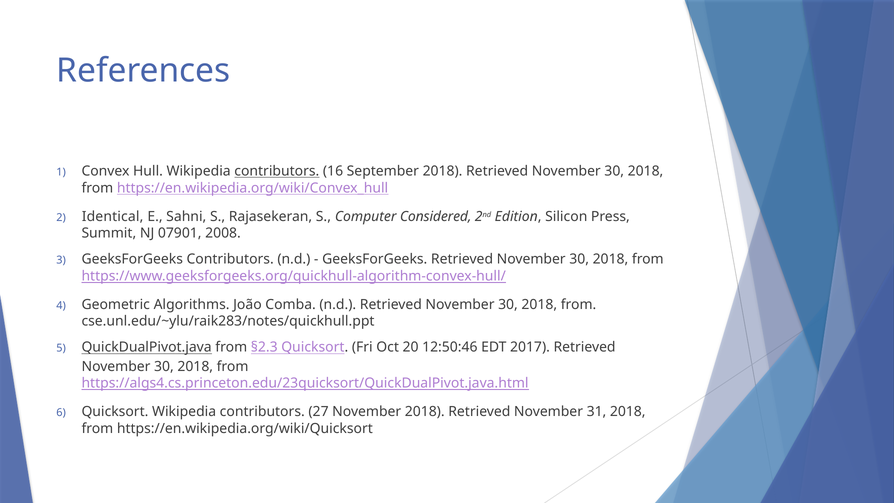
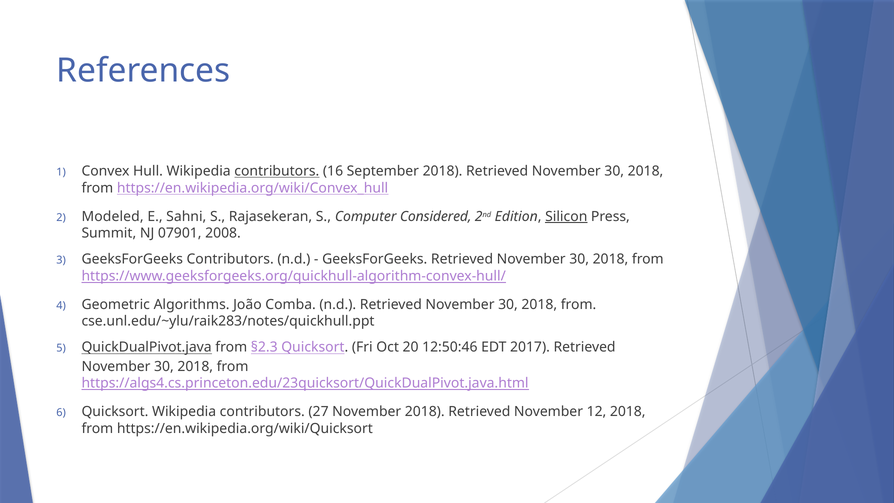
Identical: Identical -> Modeled
Silicon underline: none -> present
31: 31 -> 12
